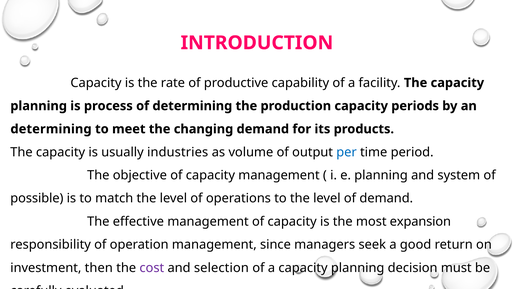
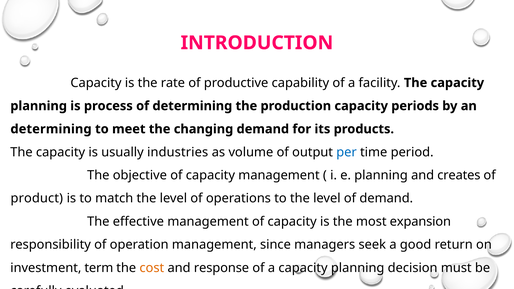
system: system -> creates
possible: possible -> product
then: then -> term
cost colour: purple -> orange
selection: selection -> response
